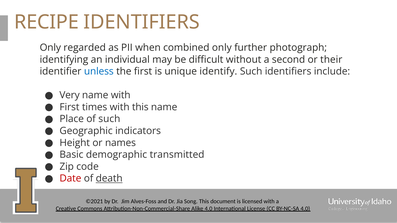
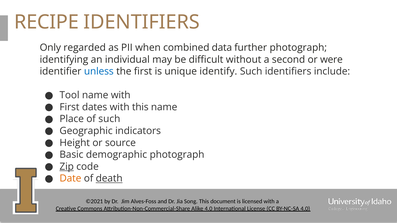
combined only: only -> data
their: their -> were
Very: Very -> Tool
times: times -> dates
names: names -> source
demographic transmitted: transmitted -> photograph
Zip underline: none -> present
Date colour: red -> orange
